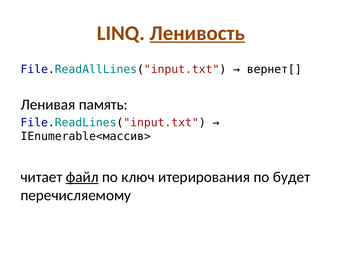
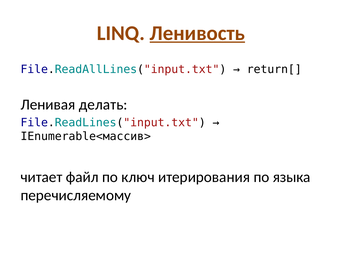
вернет[: вернет[ -> return[
память: память -> делать
файл underline: present -> none
будет: будет -> языка
